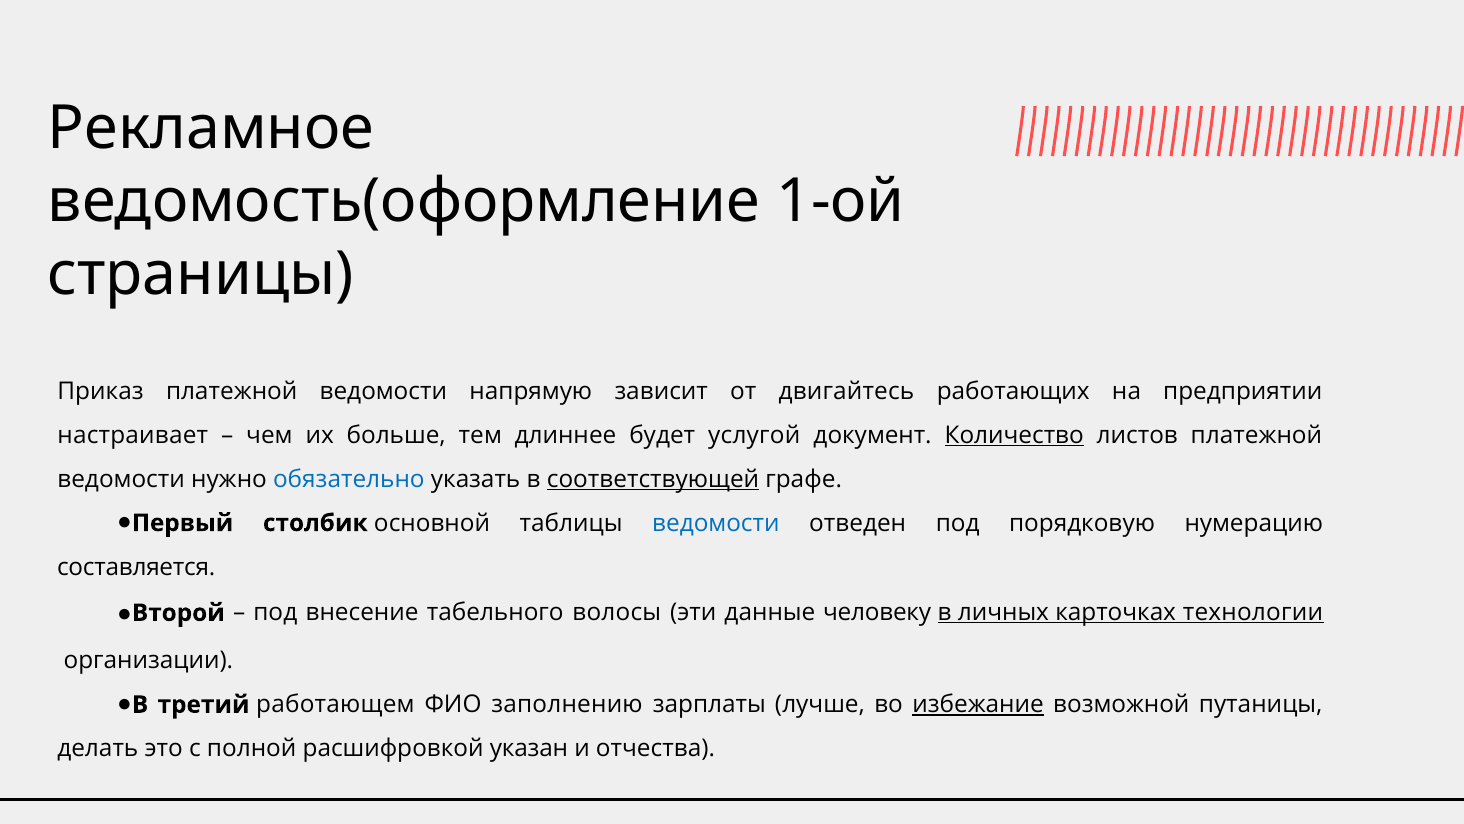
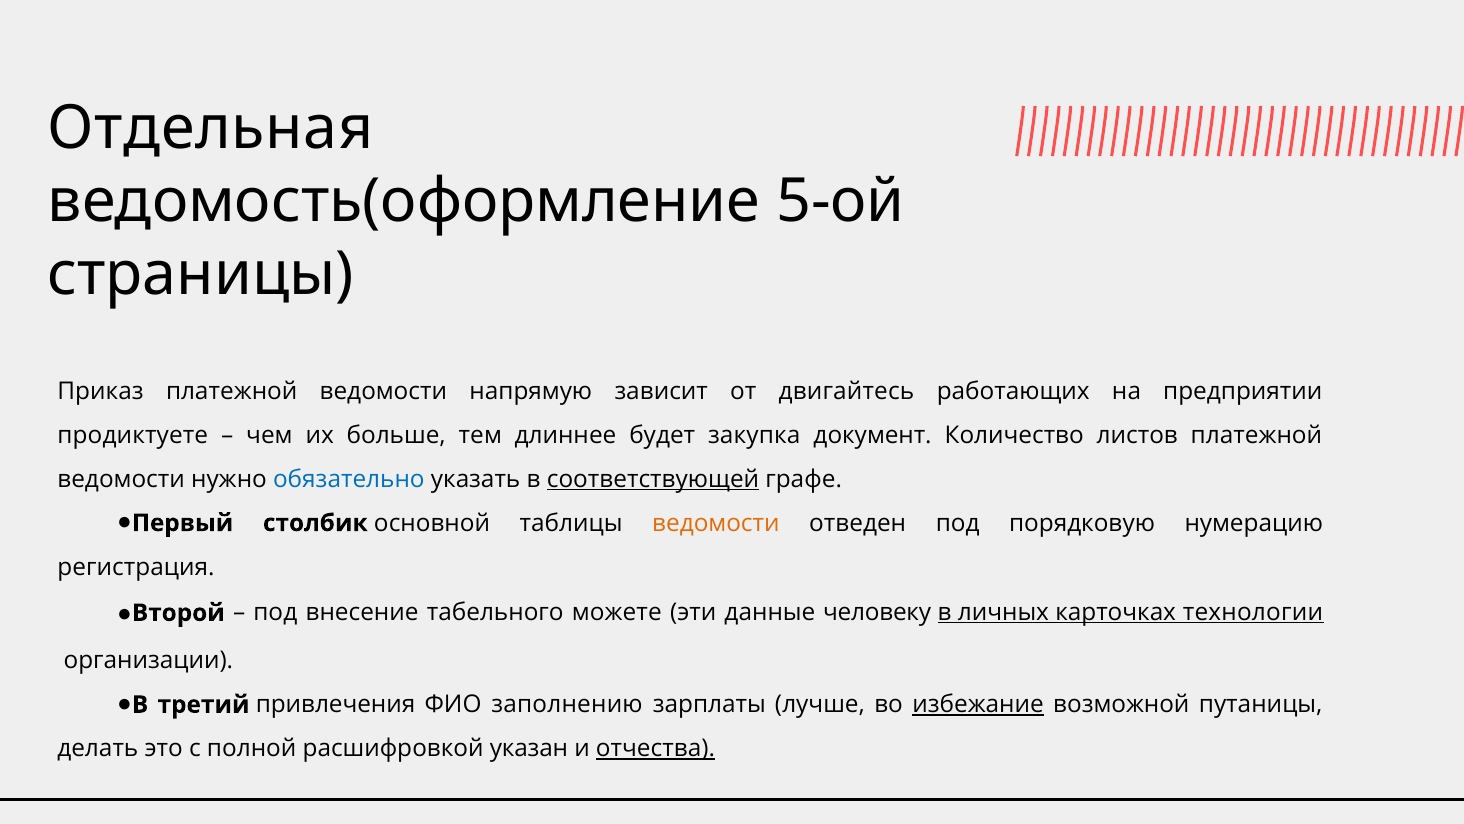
Рекламное: Рекламное -> Отдельная
1-ой: 1-ой -> 5-ой
настраивает: настраивает -> продиктуете
услугой: услугой -> закупка
Количество underline: present -> none
ведомости at (716, 523) colour: blue -> orange
составляется: составляется -> регистрация
волосы: волосы -> можете
работающем: работающем -> привлечения
отчества underline: none -> present
